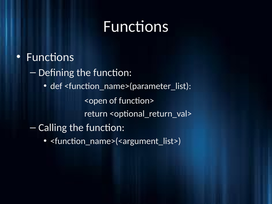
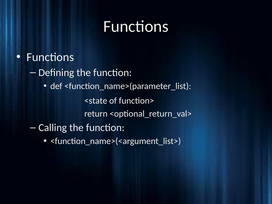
<open: <open -> <state
